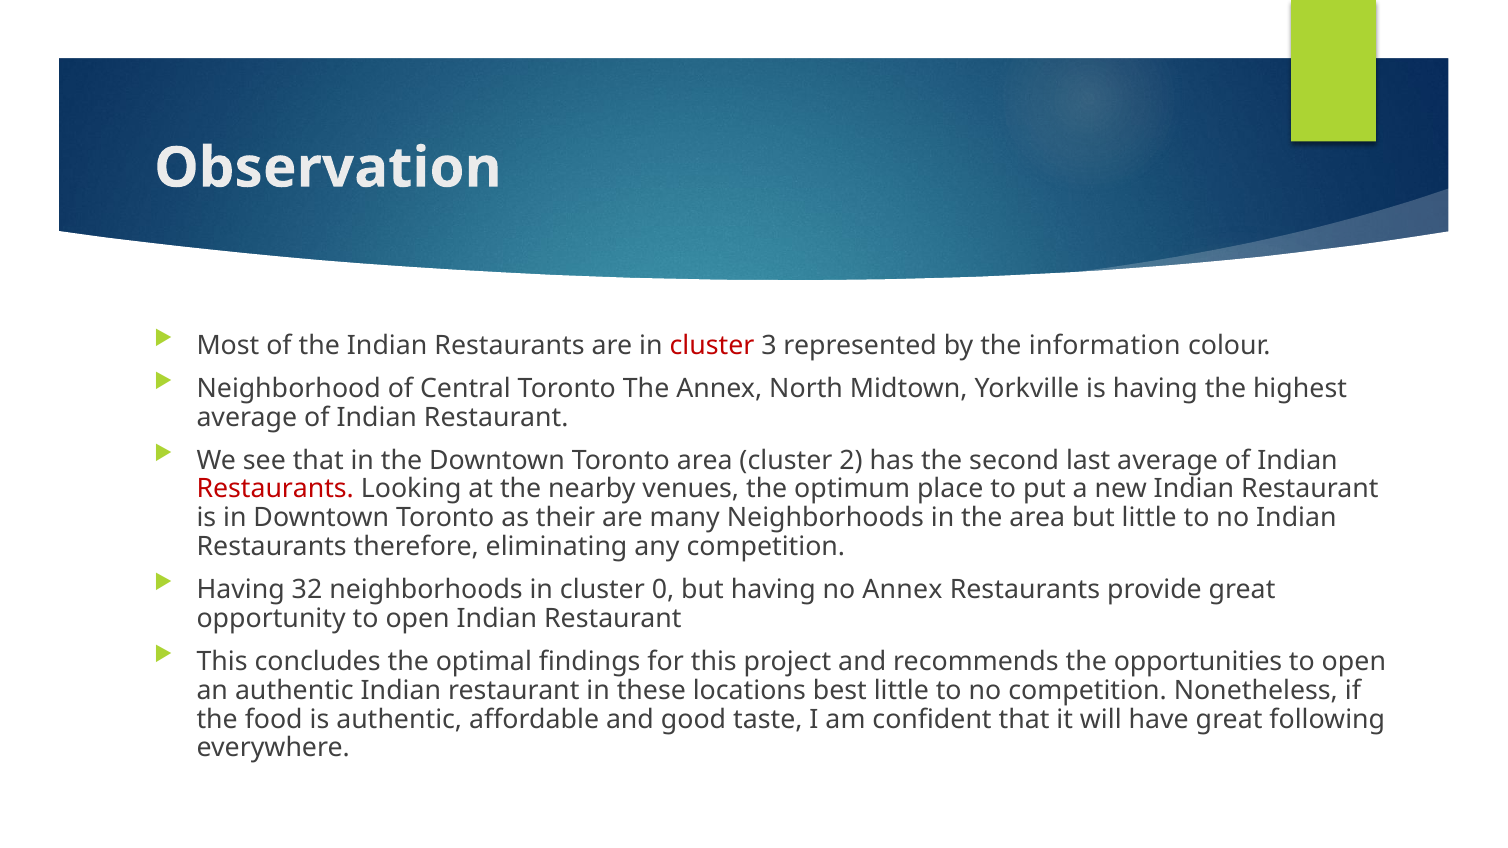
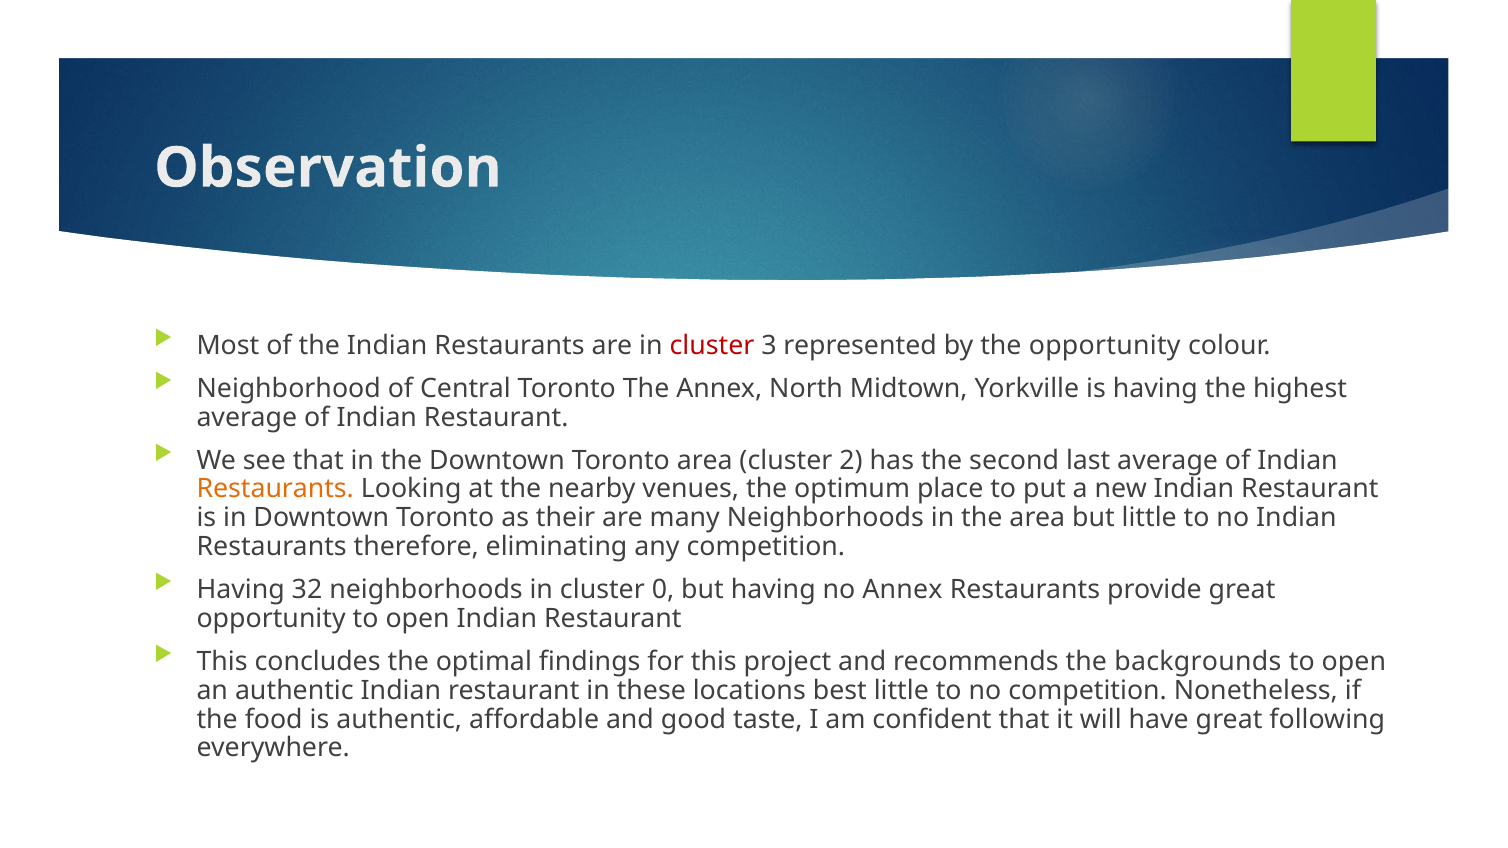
the information: information -> opportunity
Restaurants at (275, 489) colour: red -> orange
opportunities: opportunities -> backgrounds
